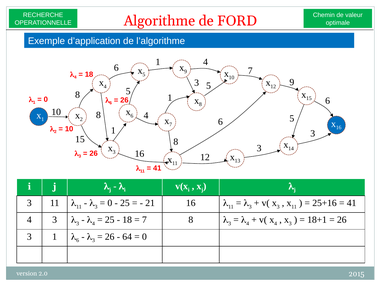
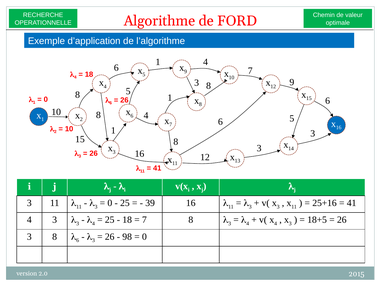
5 at (209, 86): 5 -> 8
21: 21 -> 39
18+1: 18+1 -> 18+5
1 at (55, 236): 1 -> 8
64: 64 -> 98
